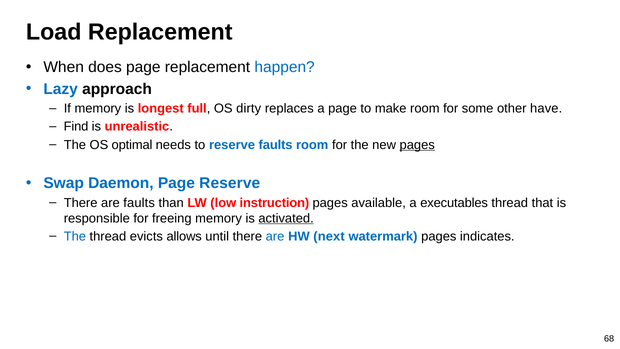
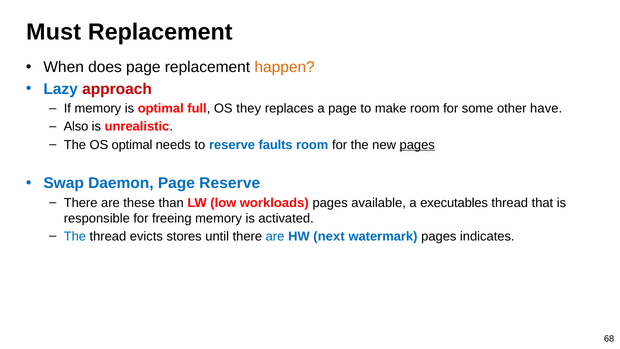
Load: Load -> Must
happen colour: blue -> orange
approach colour: black -> red
is longest: longest -> optimal
dirty: dirty -> they
Find: Find -> Also
are faults: faults -> these
instruction: instruction -> workloads
activated underline: present -> none
allows: allows -> stores
